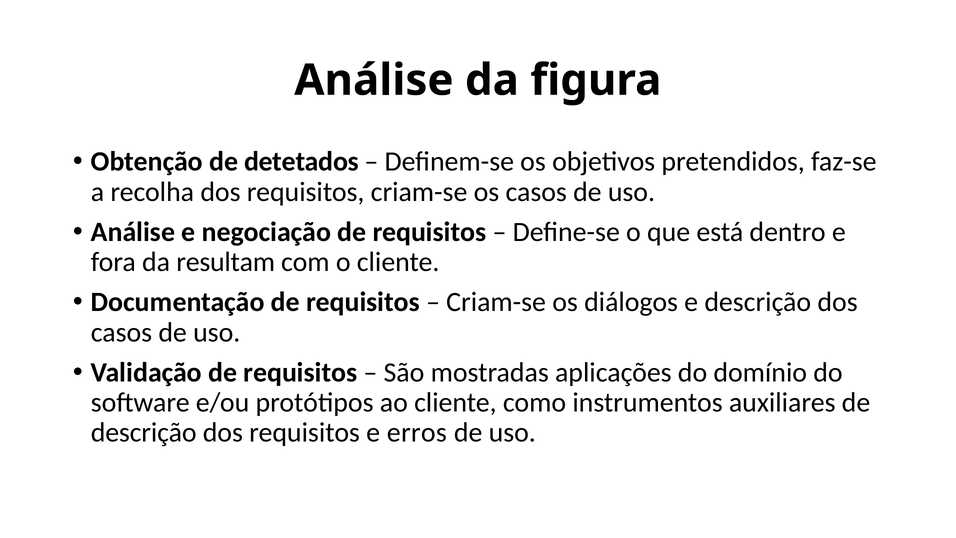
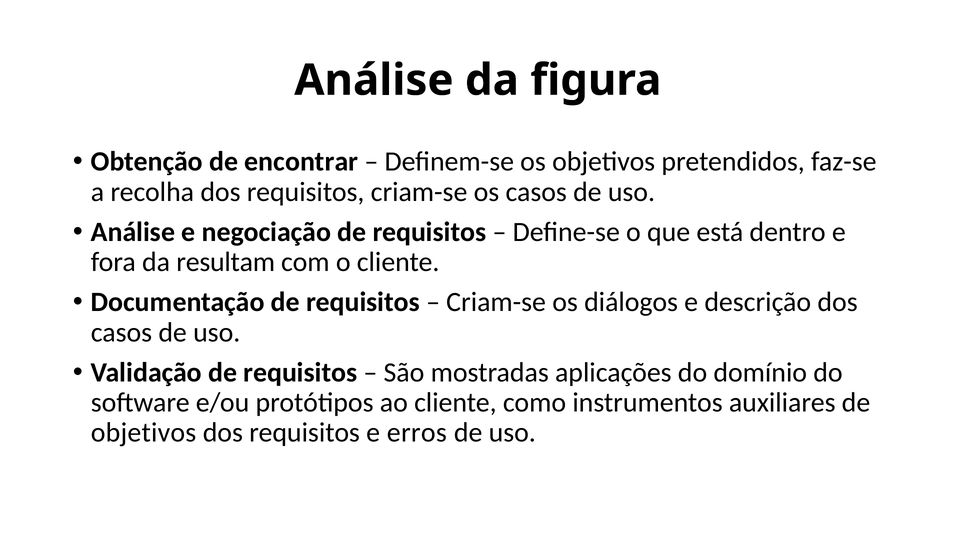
detetados: detetados -> encontrar
descrição at (144, 432): descrição -> objetivos
